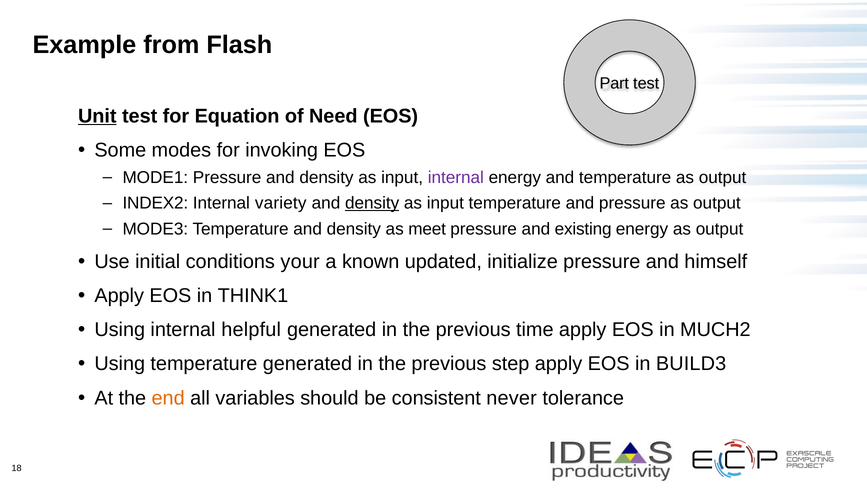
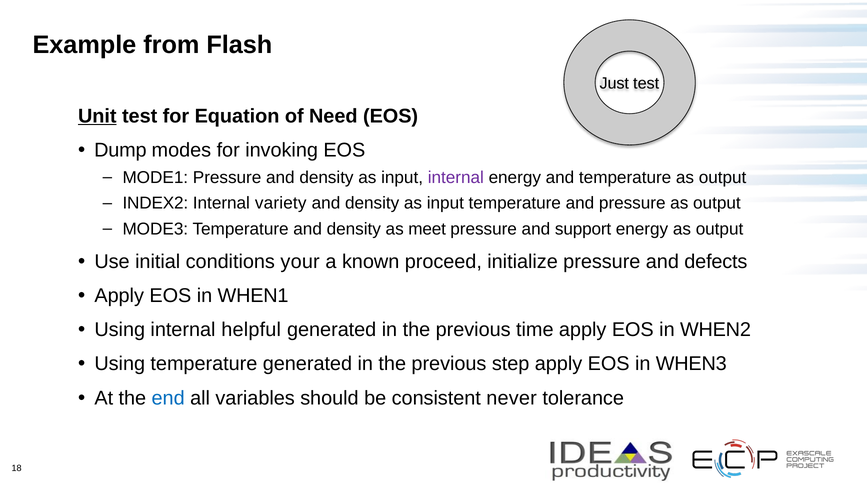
Part: Part -> Just
Some: Some -> Dump
density at (372, 203) underline: present -> none
existing: existing -> support
updated: updated -> proceed
himself: himself -> defects
THINK1: THINK1 -> WHEN1
MUCH2: MUCH2 -> WHEN2
BUILD3: BUILD3 -> WHEN3
end colour: orange -> blue
